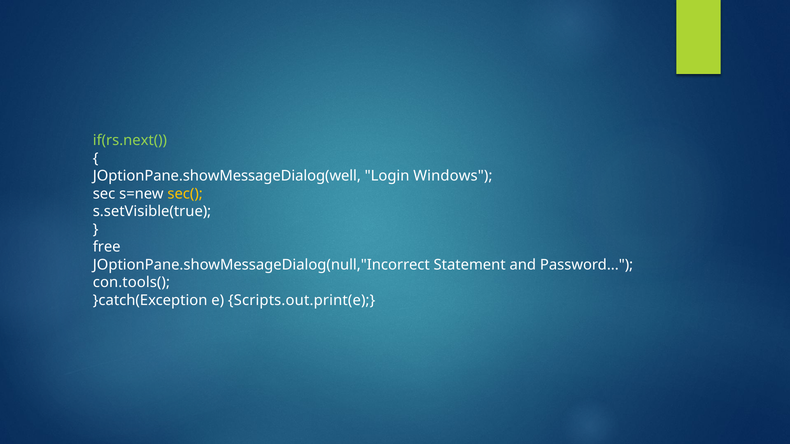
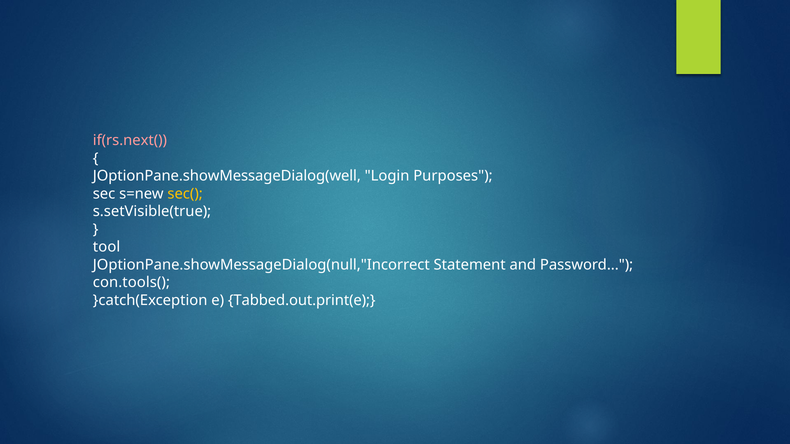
if(rs.next( colour: light green -> pink
Windows: Windows -> Purposes
free: free -> tool
Scripts.out.print(e: Scripts.out.print(e -> Tabbed.out.print(e
